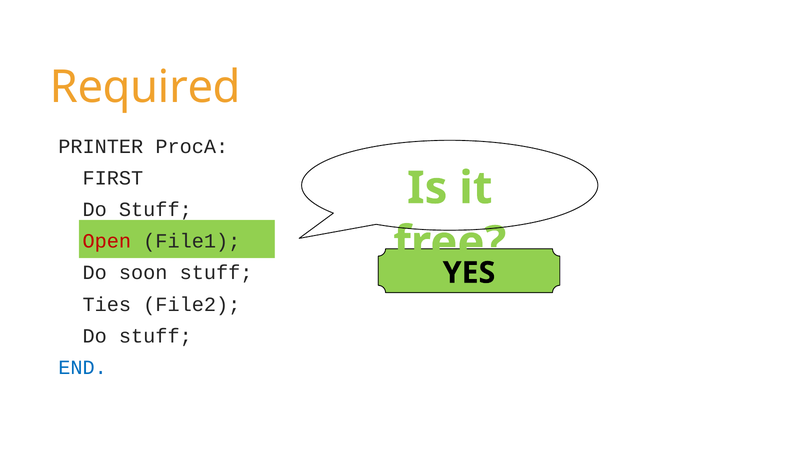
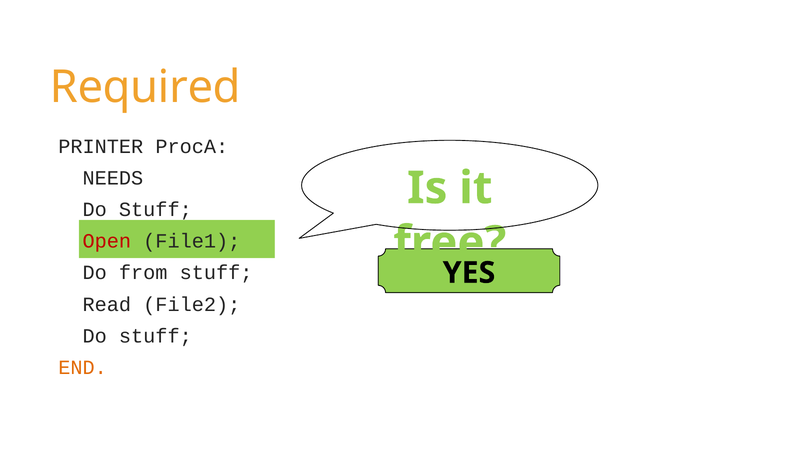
FIRST: FIRST -> NEEDS
soon: soon -> from
Ties: Ties -> Read
END colour: blue -> orange
